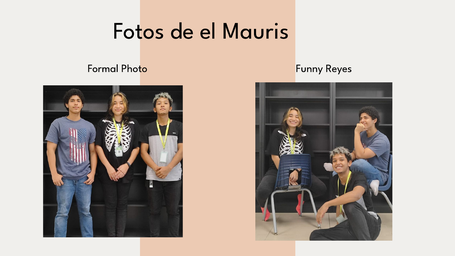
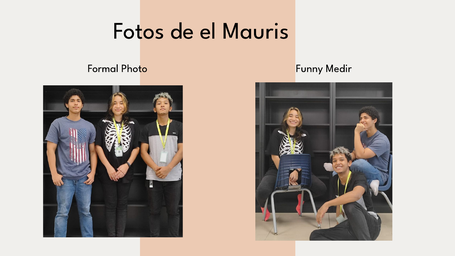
Reyes: Reyes -> Medir
